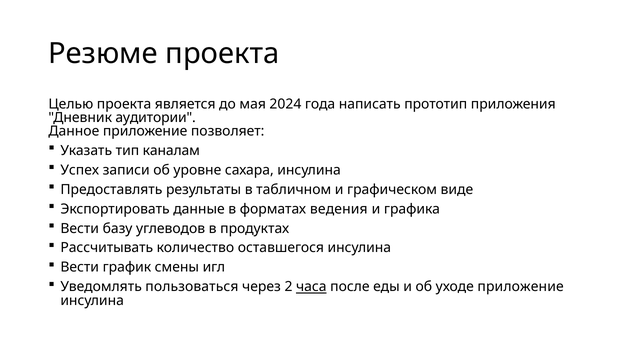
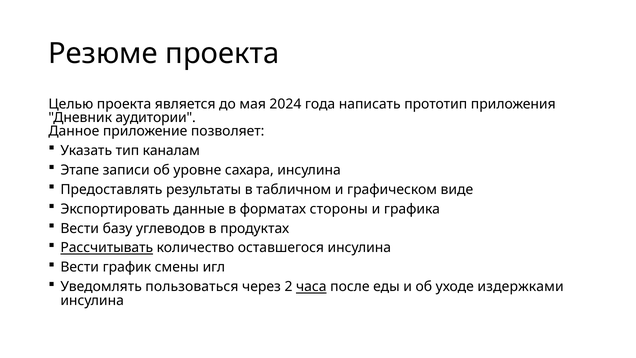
Успех: Успех -> Этапе
ведения: ведения -> стороны
Рассчитывать underline: none -> present
уходе приложение: приложение -> издержками
